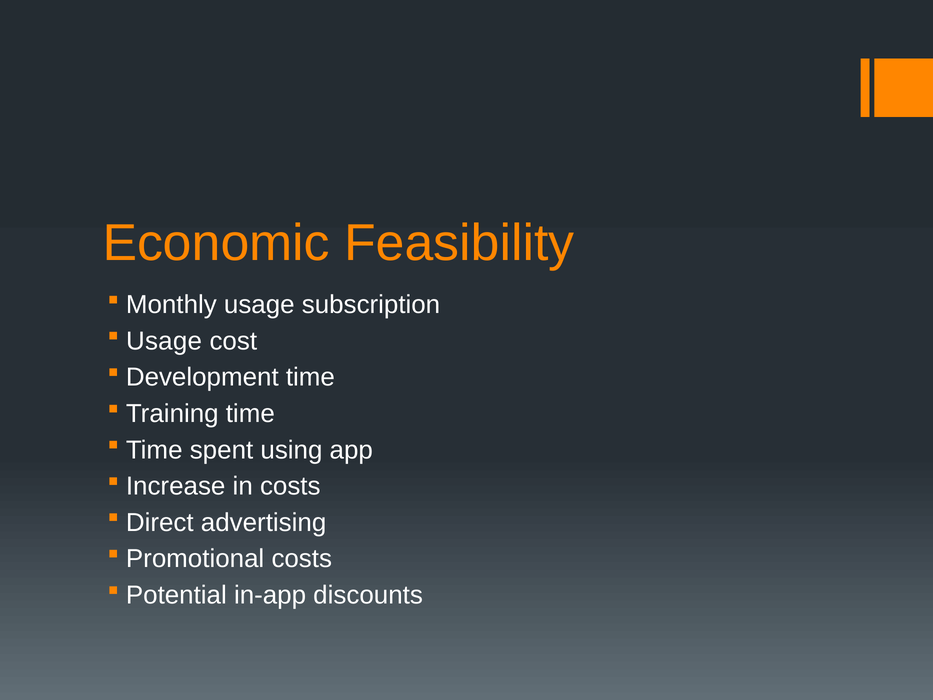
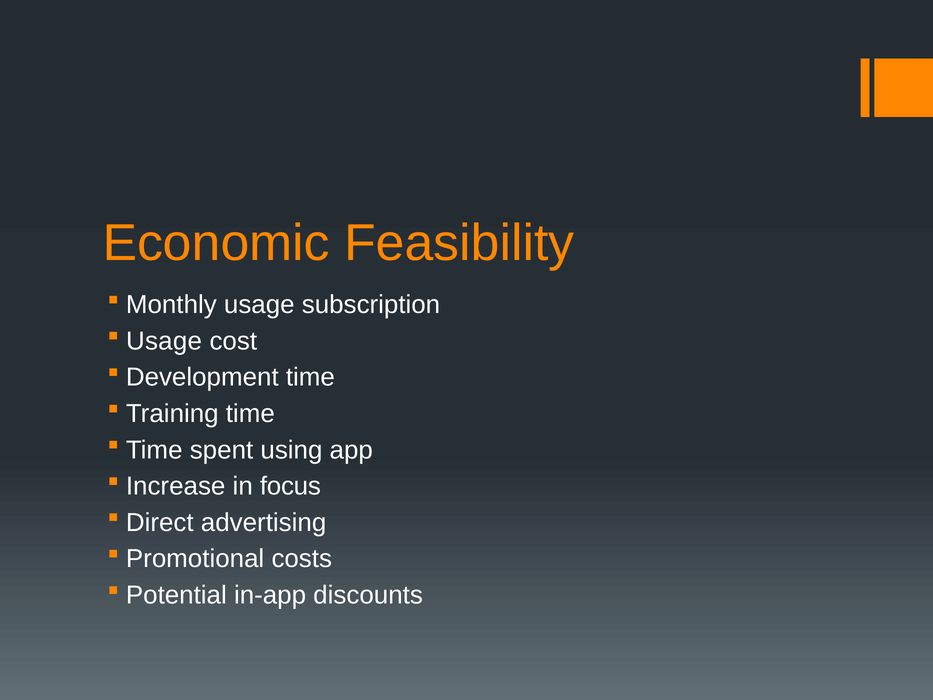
in costs: costs -> focus
